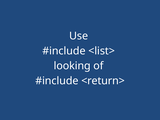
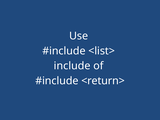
looking: looking -> include
